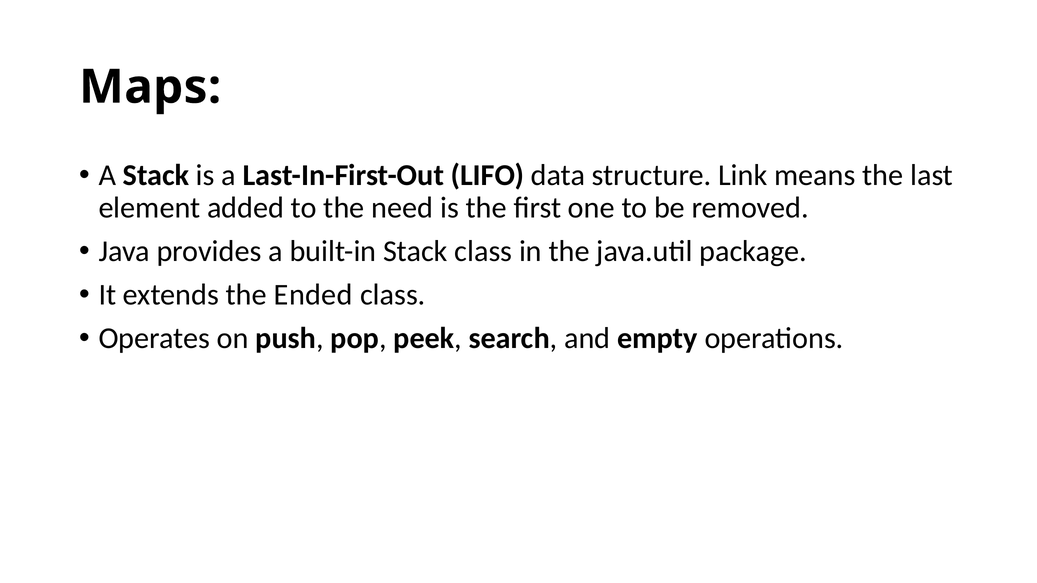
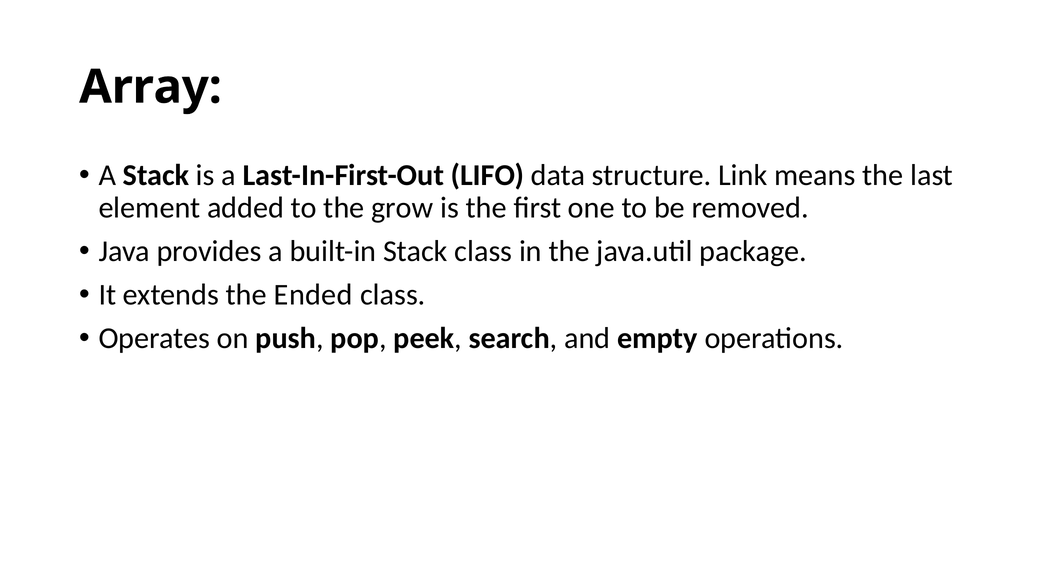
Maps: Maps -> Array
need: need -> grow
